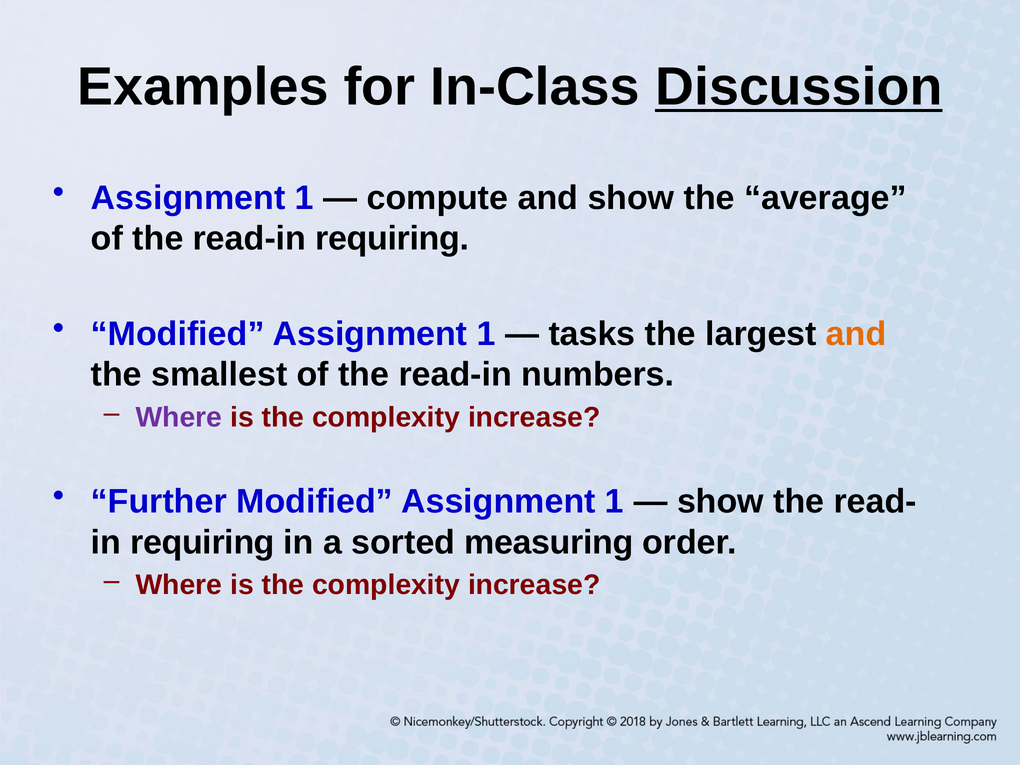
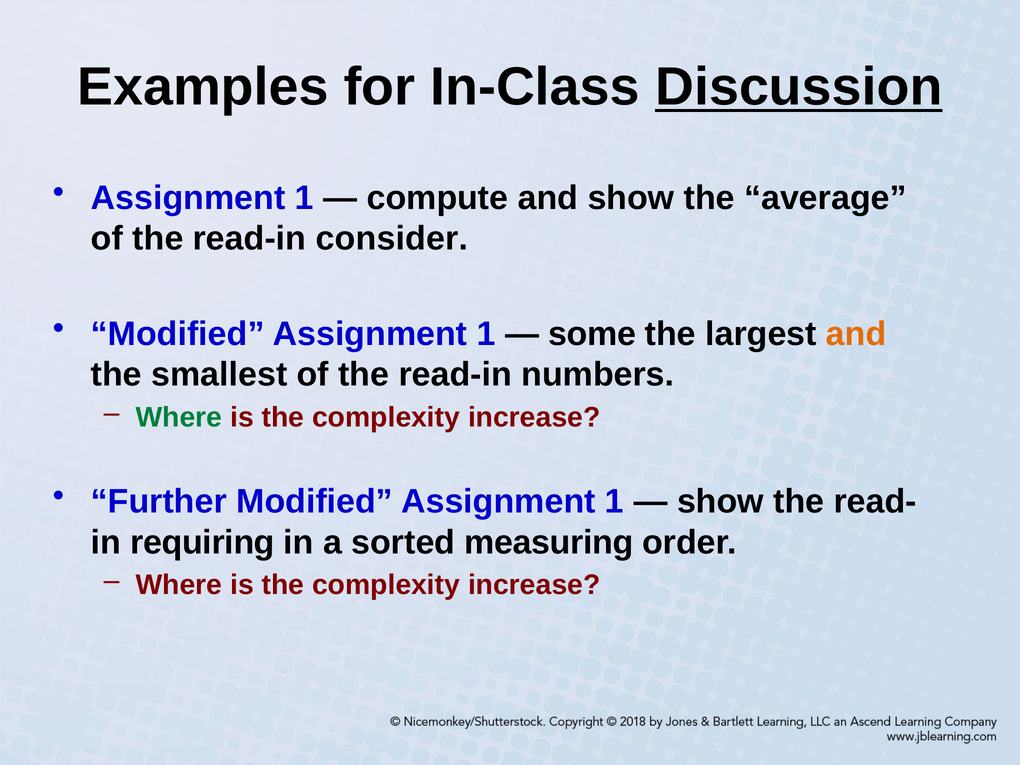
read-in requiring: requiring -> consider
tasks: tasks -> some
Where at (179, 417) colour: purple -> green
